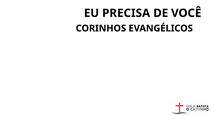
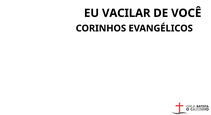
PRECISA: PRECISA -> VACILAR
